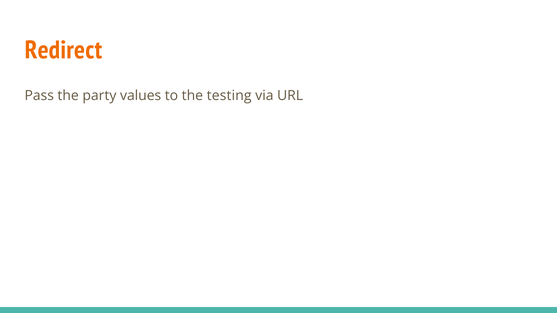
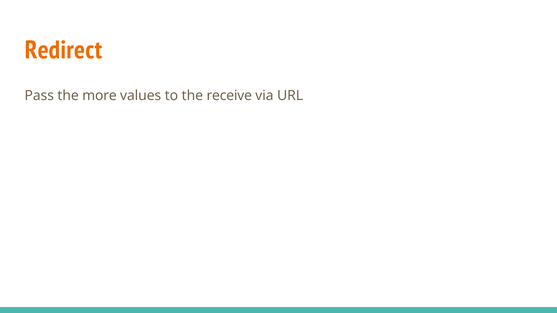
party: party -> more
testing: testing -> receive
